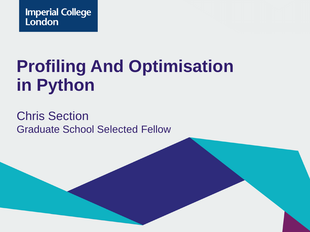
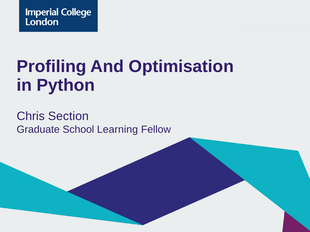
Selected: Selected -> Learning
